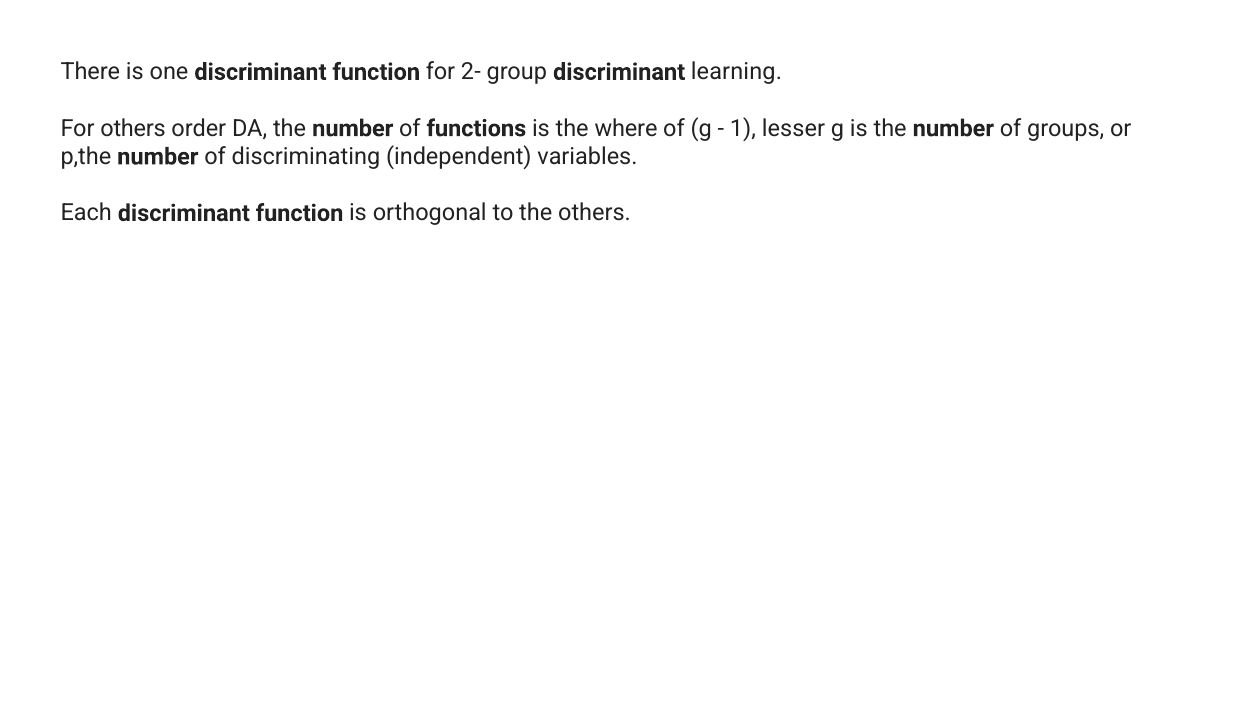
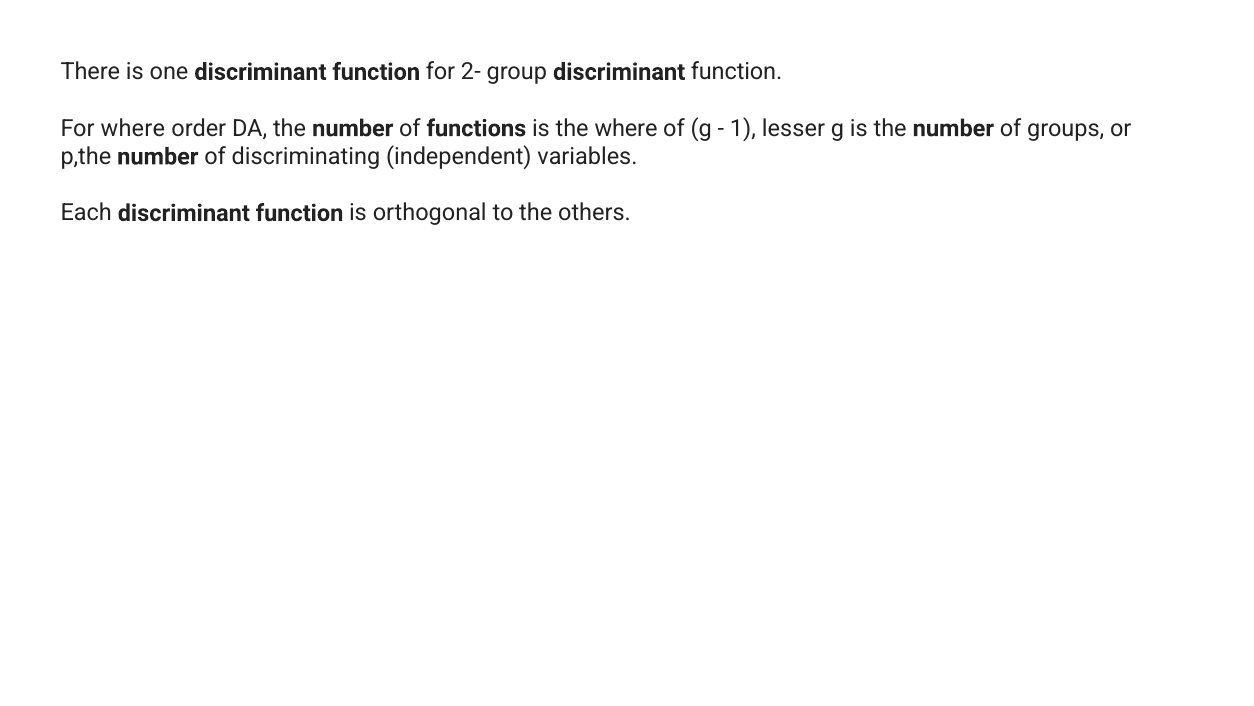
group discriminant learning: learning -> function
For others: others -> where
